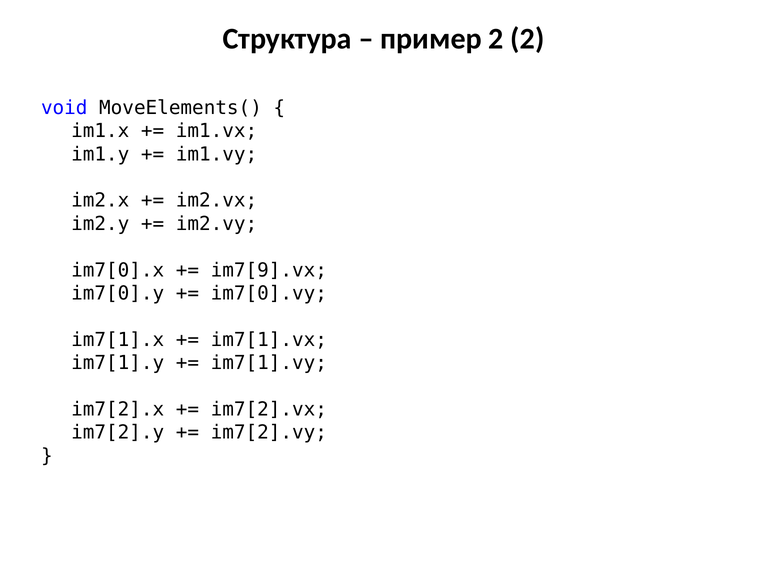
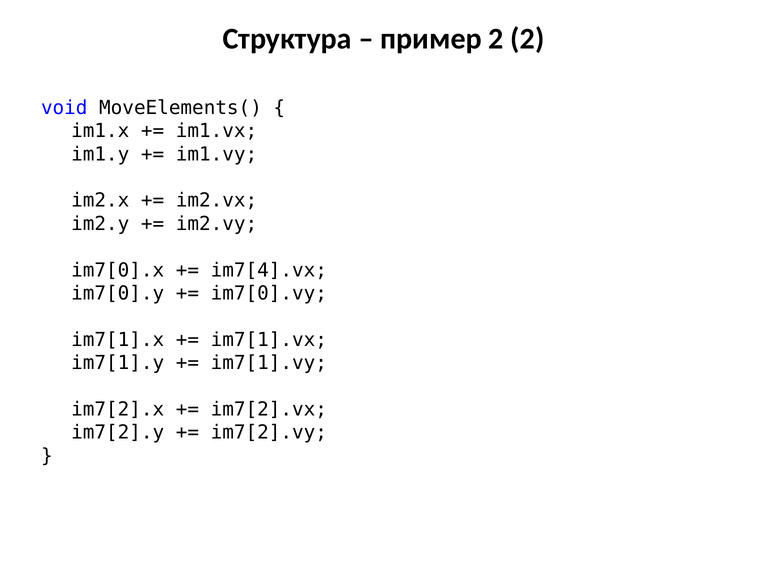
im7[9].vx: im7[9].vx -> im7[4].vx
